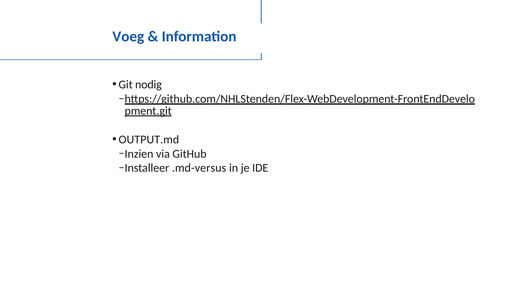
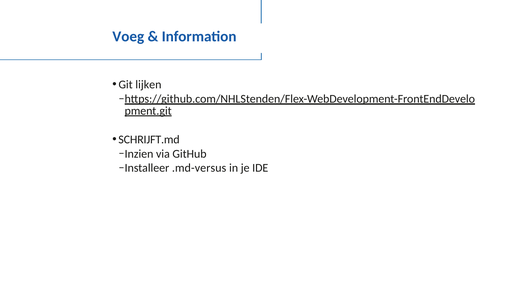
nodig: nodig -> lijken
OUTPUT.md: OUTPUT.md -> SCHRIJFT.md
